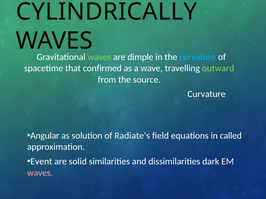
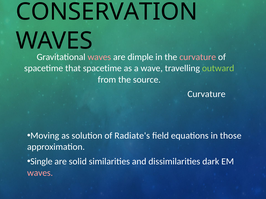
CYLINDRICALLY: CYLINDRICALLY -> CONSERVATION
waves at (99, 57) colour: light green -> pink
curvature at (198, 57) colour: light blue -> pink
that confirmed: confirmed -> spacetime
Angular: Angular -> Moving
called: called -> those
Event: Event -> Single
